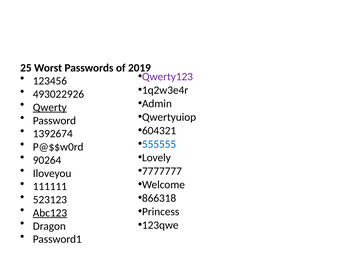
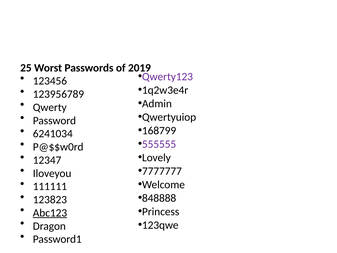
493022926: 493022926 -> 123956789
Qwerty underline: present -> none
604321: 604321 -> 168799
1392674: 1392674 -> 6241034
555555 colour: blue -> purple
90264: 90264 -> 12347
523123: 523123 -> 123823
866318: 866318 -> 848888
